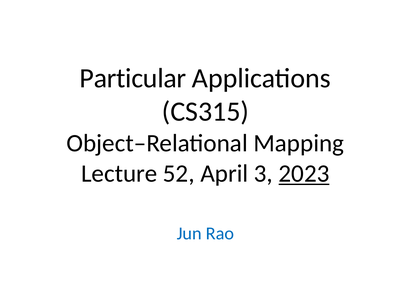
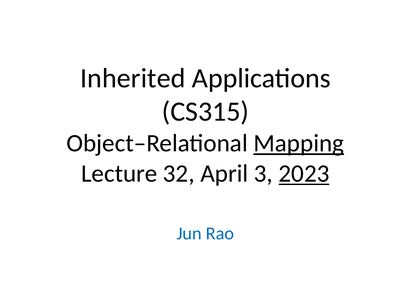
Particular: Particular -> Inherited
Mapping underline: none -> present
52: 52 -> 32
